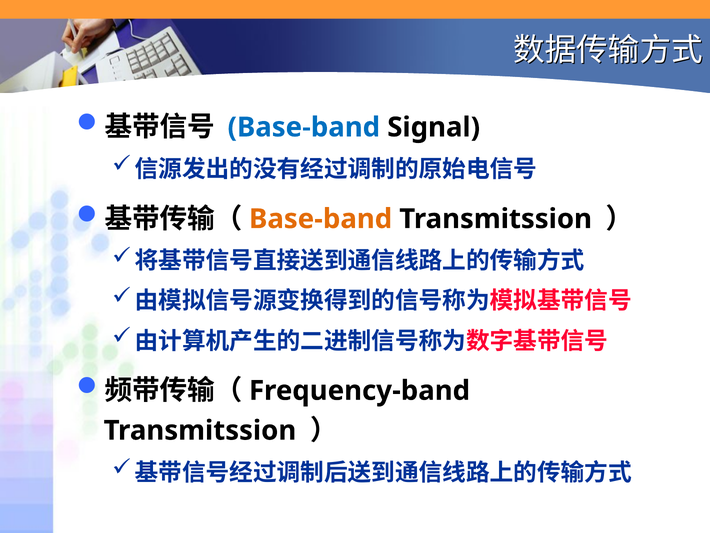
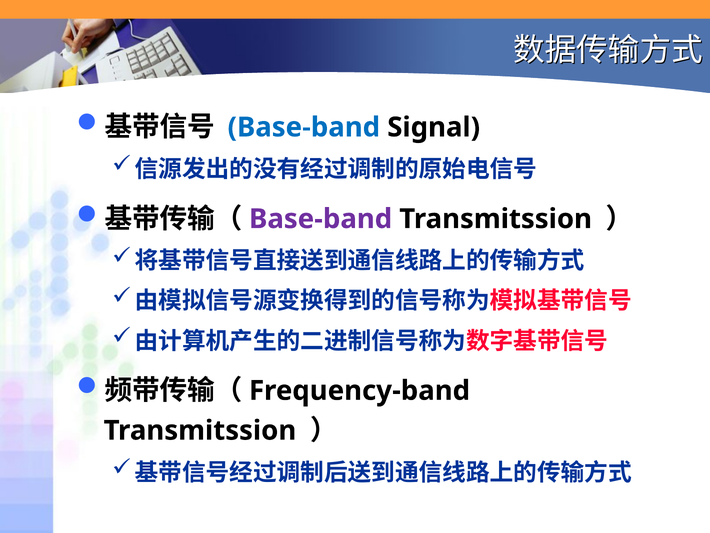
Base-band at (321, 219) colour: orange -> purple
